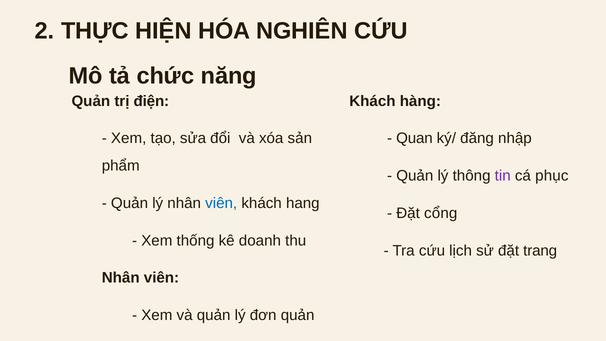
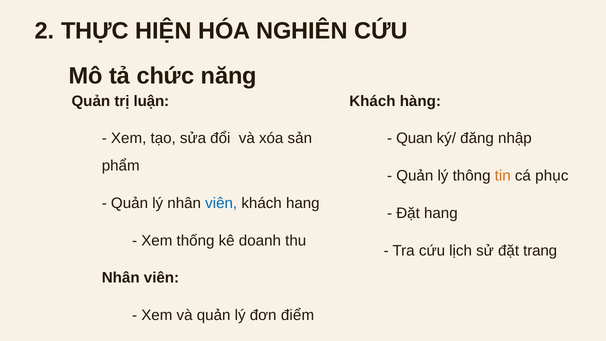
điện: điện -> luận
tin colour: purple -> orange
Đặt cổng: cổng -> hang
đơn quản: quản -> điểm
